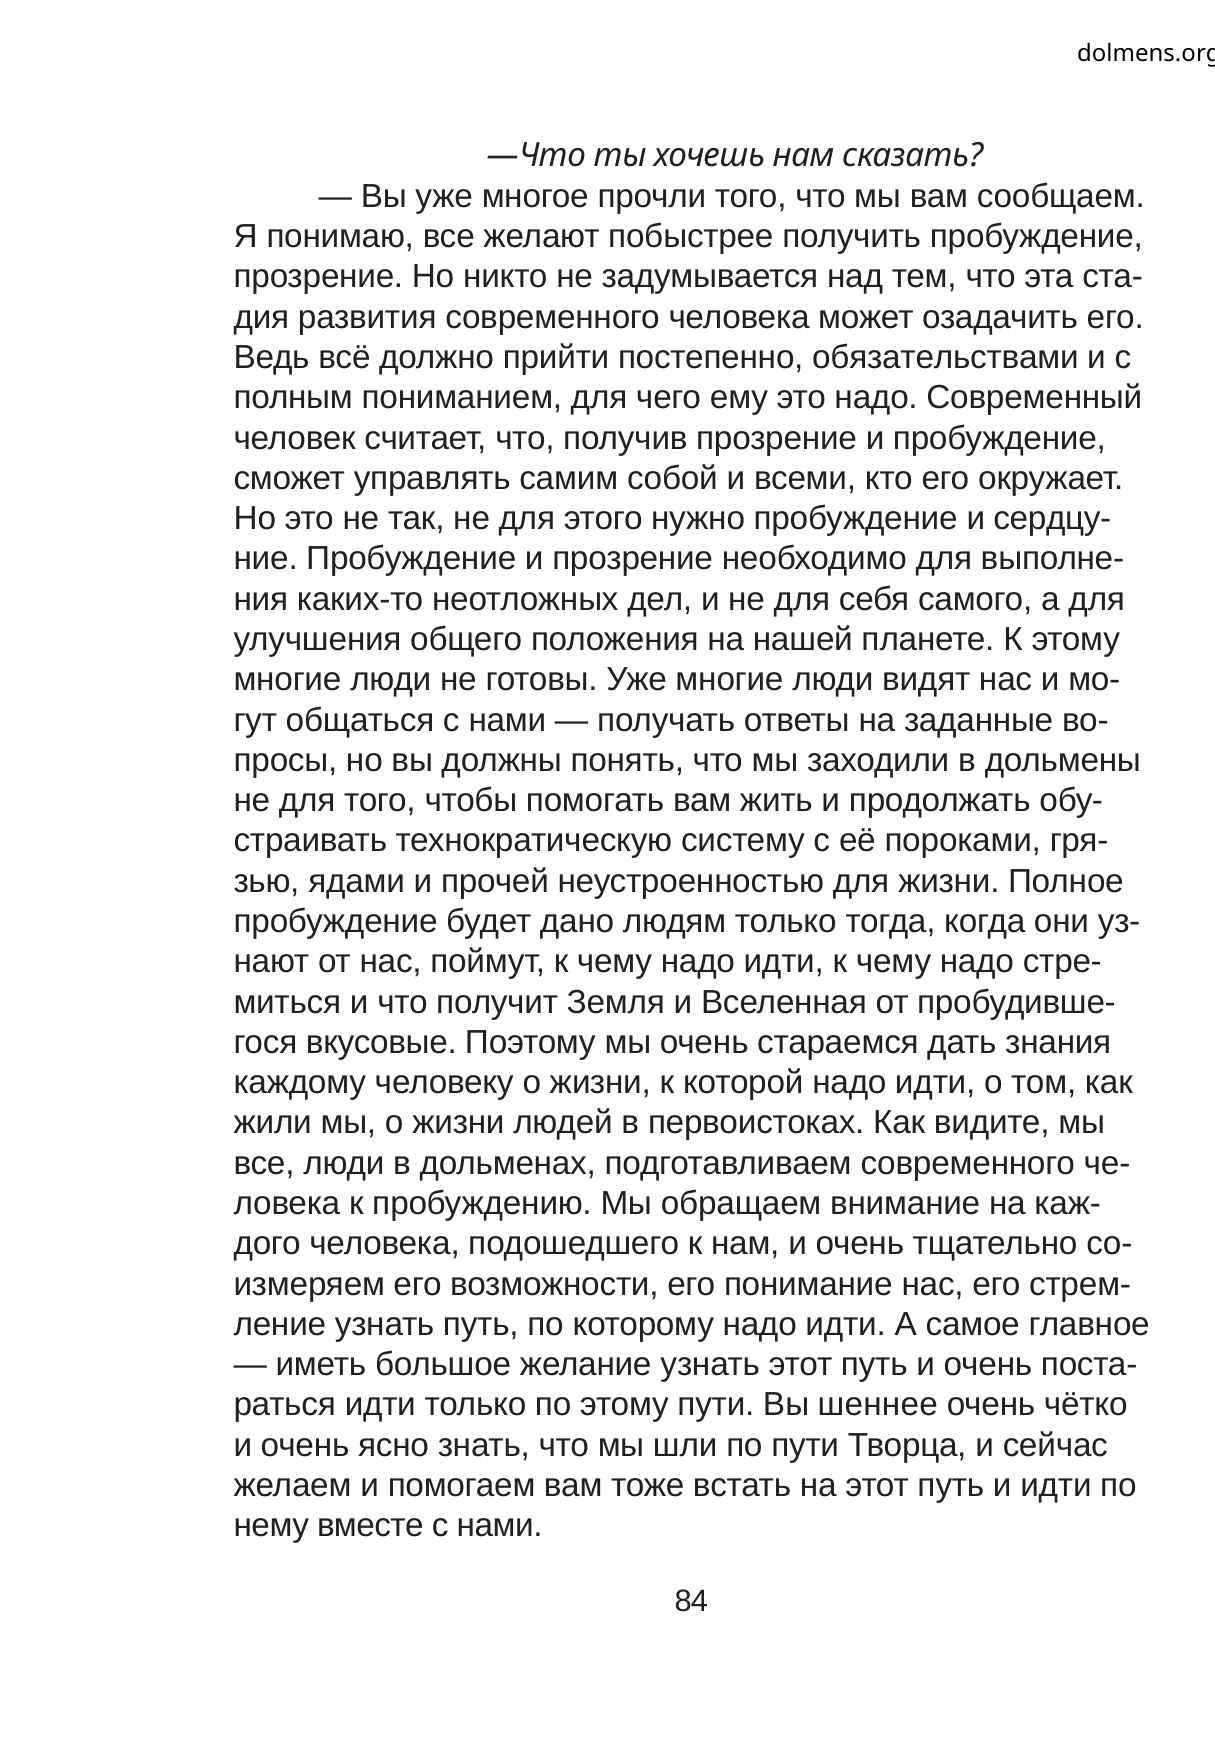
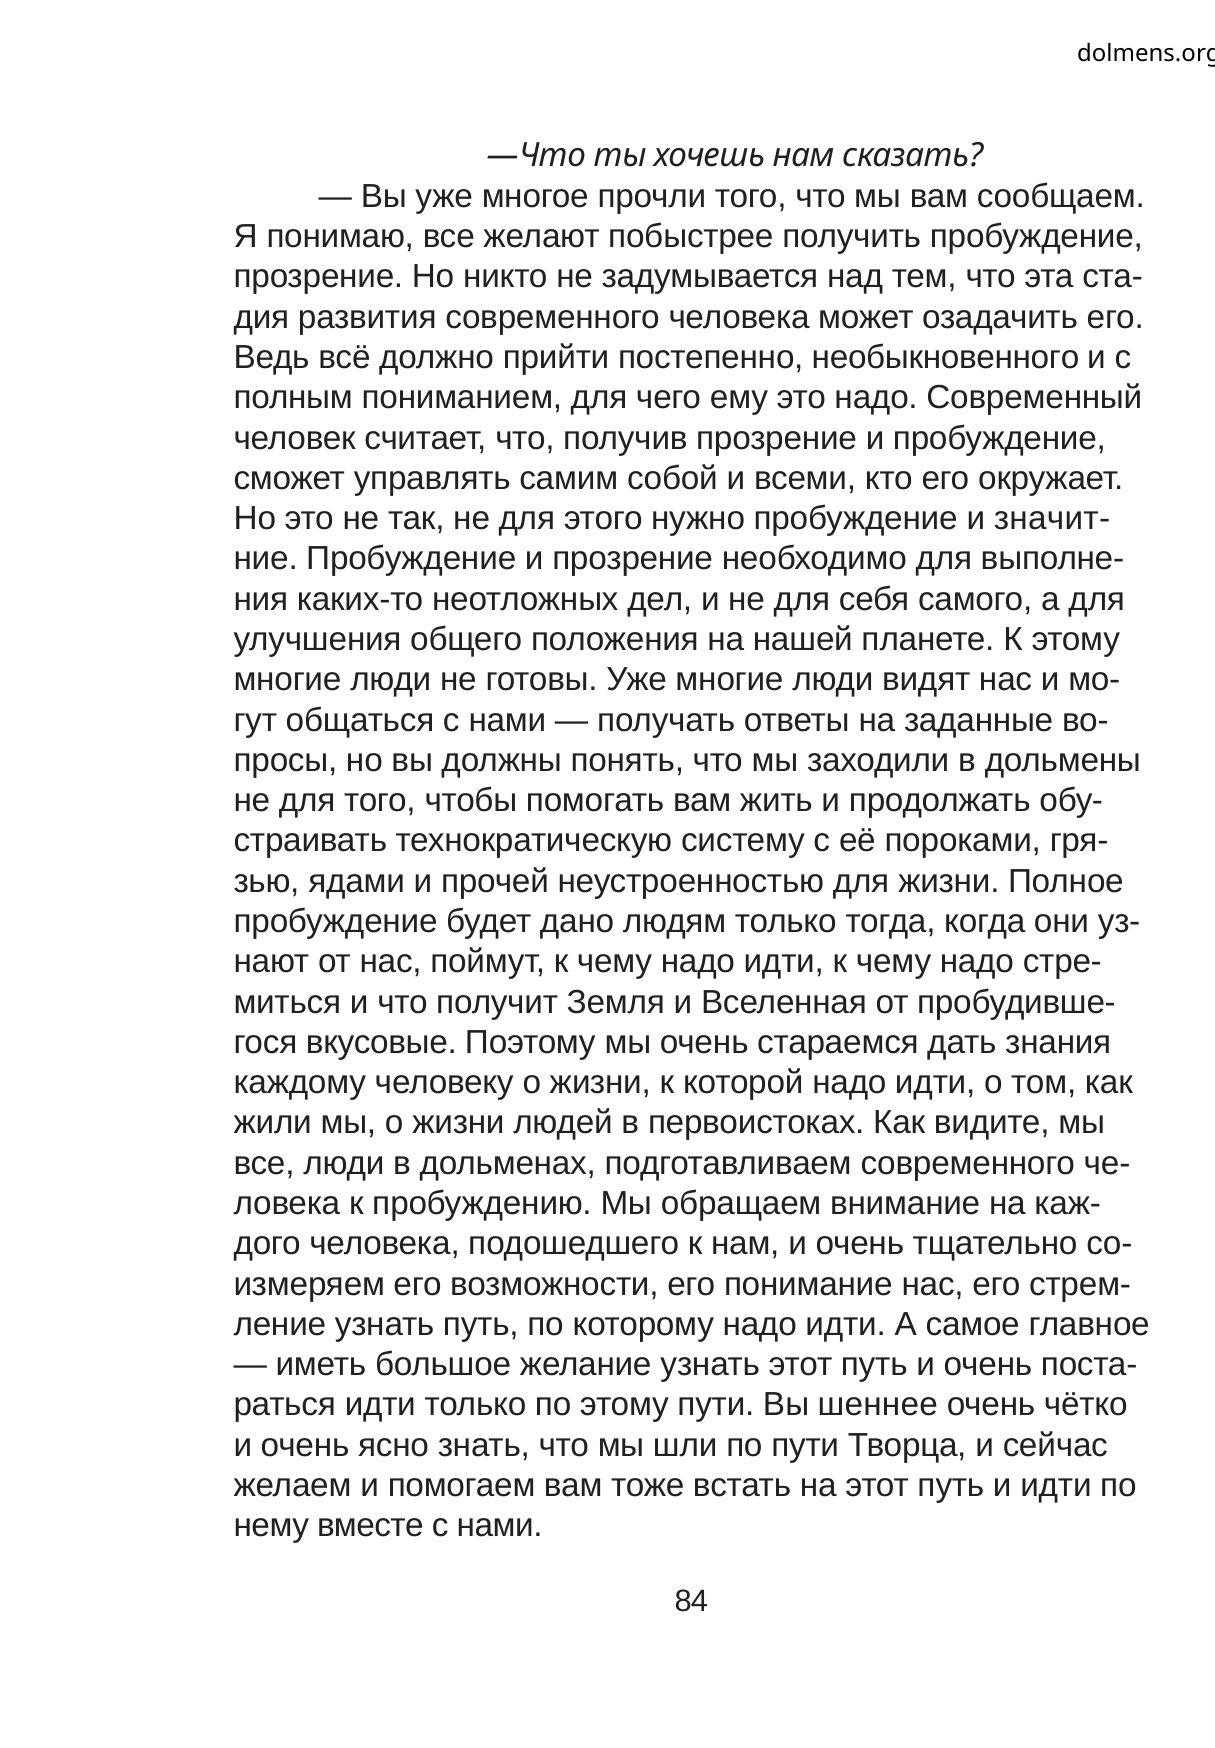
обязательствами: обязательствами -> необыкновенного
сердцу-: сердцу- -> значит-
